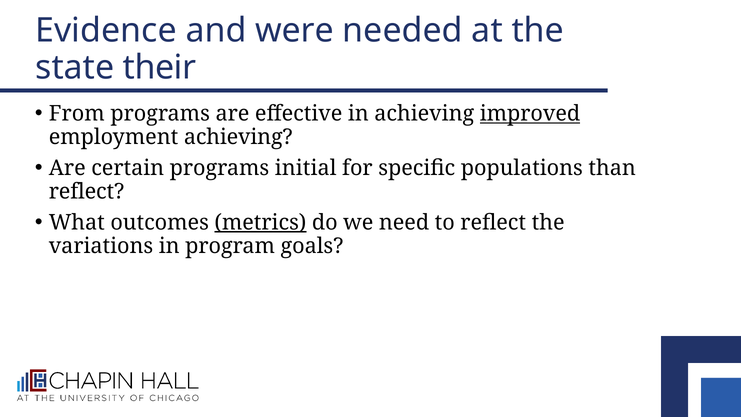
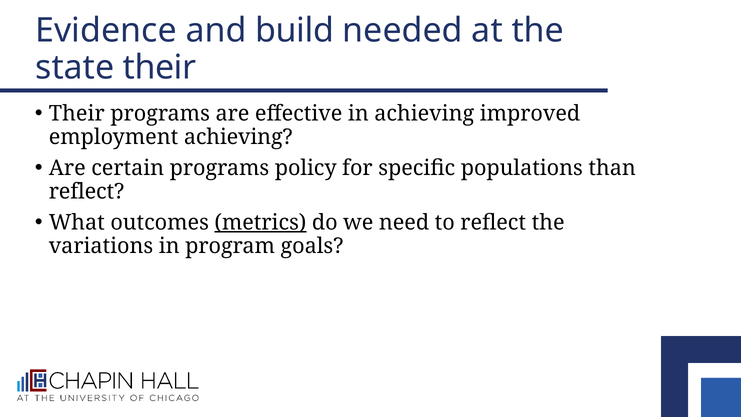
were: were -> build
From at (77, 114): From -> Their
improved underline: present -> none
initial: initial -> policy
